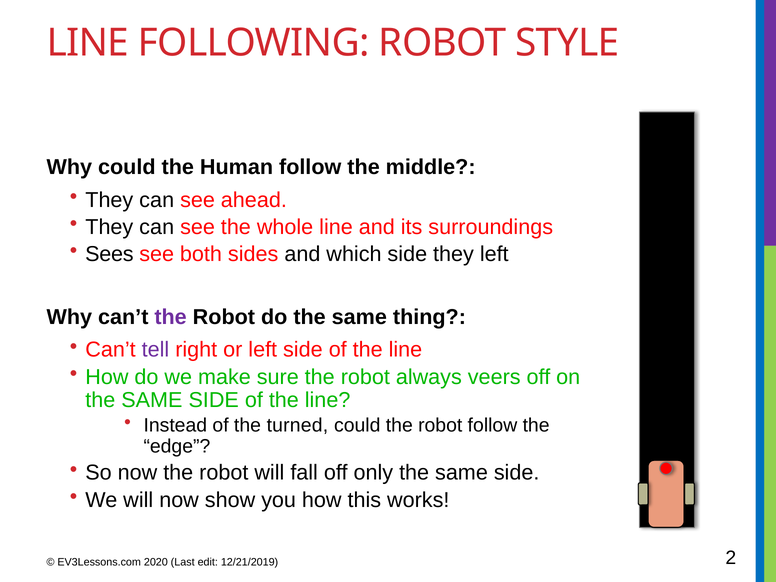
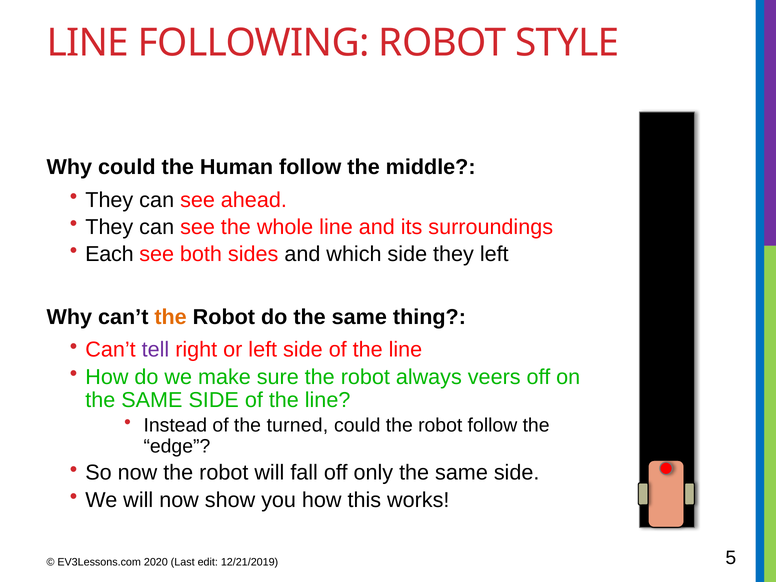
Sees: Sees -> Each
the at (171, 317) colour: purple -> orange
2: 2 -> 5
